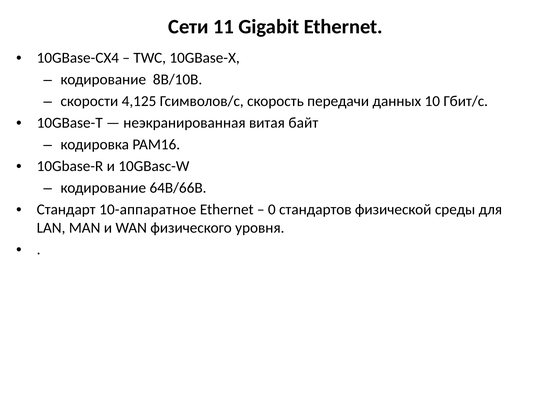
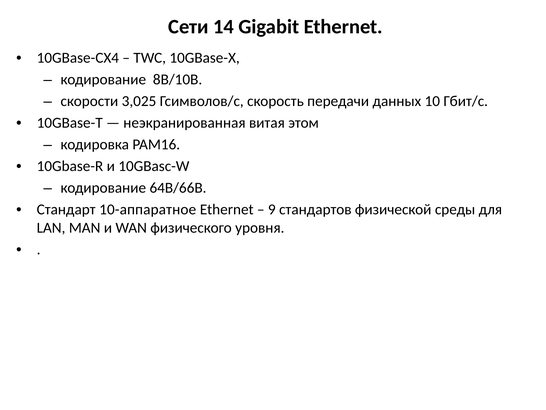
11: 11 -> 14
4,125: 4,125 -> 3,025
байт: байт -> этом
0: 0 -> 9
